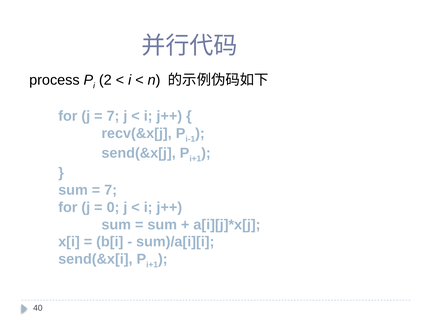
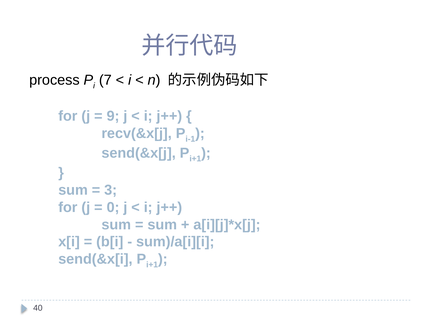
2: 2 -> 7
7 at (113, 116): 7 -> 9
7 at (111, 190): 7 -> 3
